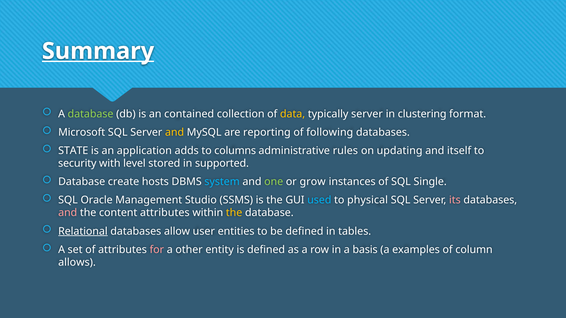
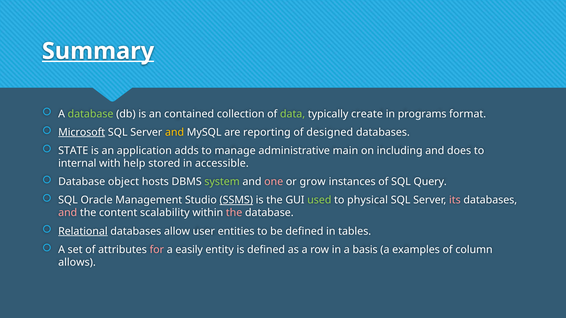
data colour: yellow -> light green
typically server: server -> create
clustering: clustering -> programs
Microsoft underline: none -> present
following: following -> designed
columns: columns -> manage
rules: rules -> main
updating: updating -> including
itself: itself -> does
security: security -> internal
level: level -> help
supported: supported -> accessible
create: create -> object
system colour: light blue -> light green
one colour: light green -> pink
Single: Single -> Query
SSMS underline: none -> present
used colour: light blue -> light green
content attributes: attributes -> scalability
the at (234, 213) colour: yellow -> pink
other: other -> easily
